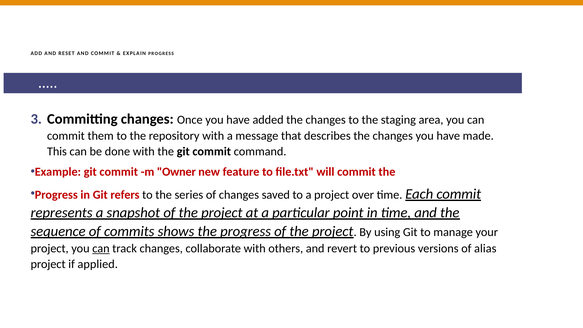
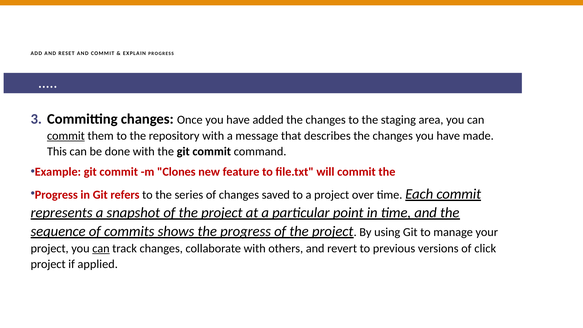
commit at (66, 136) underline: none -> present
Owner: Owner -> Clones
alias: alias -> click
